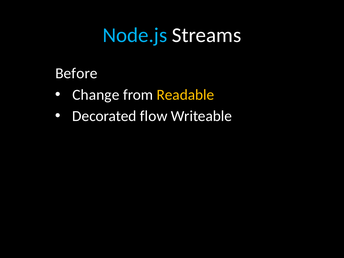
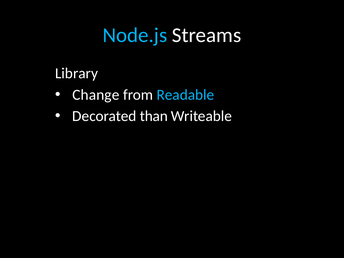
Before: Before -> Library
Readable colour: yellow -> light blue
flow: flow -> than
